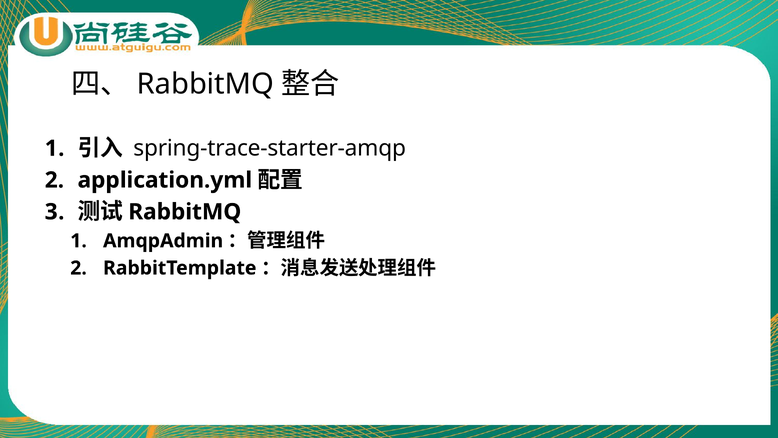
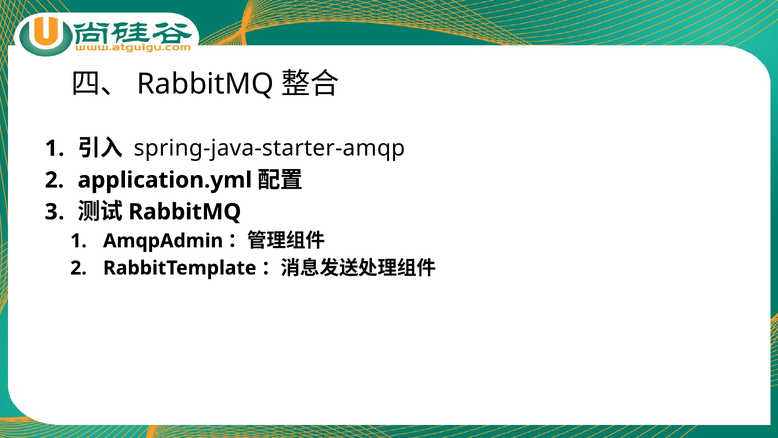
spring-trace-starter-amqp: spring-trace-starter-amqp -> spring-java-starter-amqp
